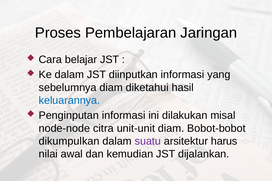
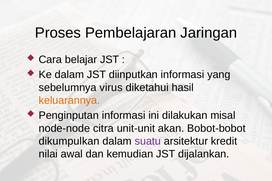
sebelumnya diam: diam -> virus
keluarannya colour: blue -> orange
unit-unit diam: diam -> akan
harus: harus -> kredit
